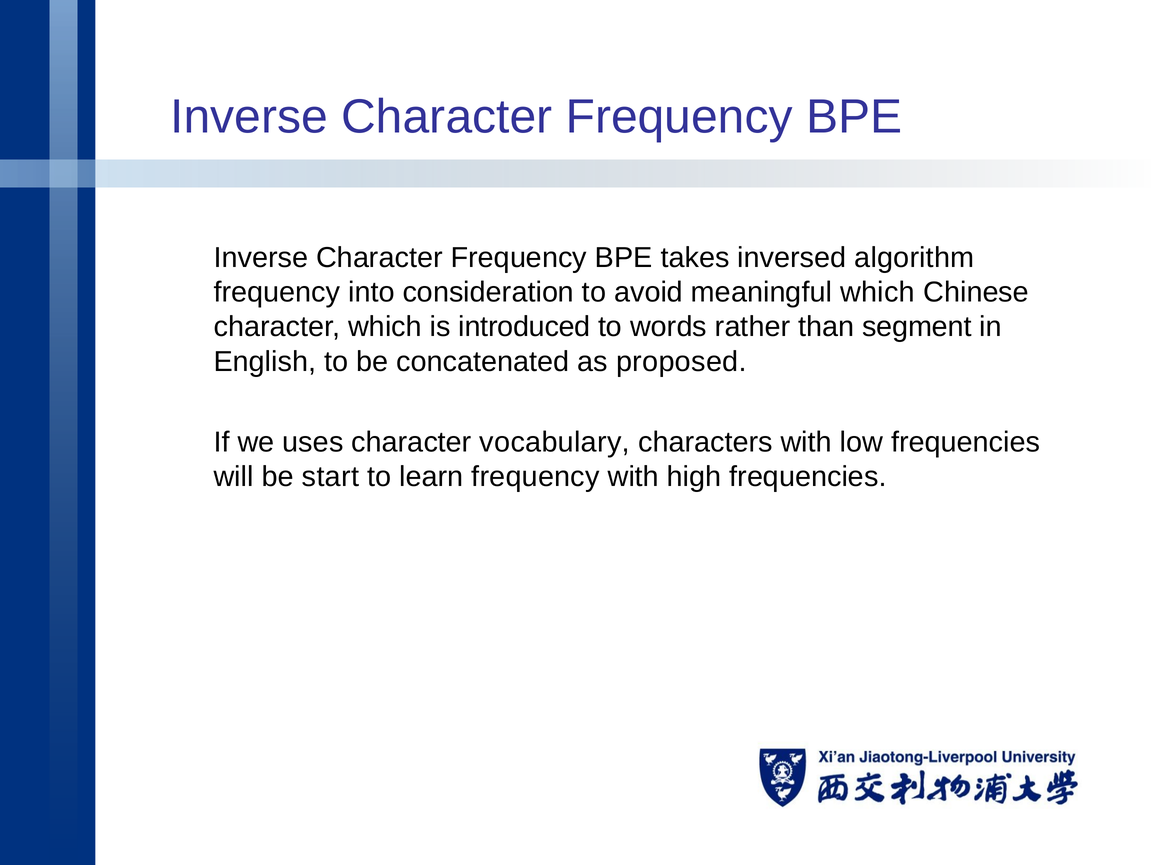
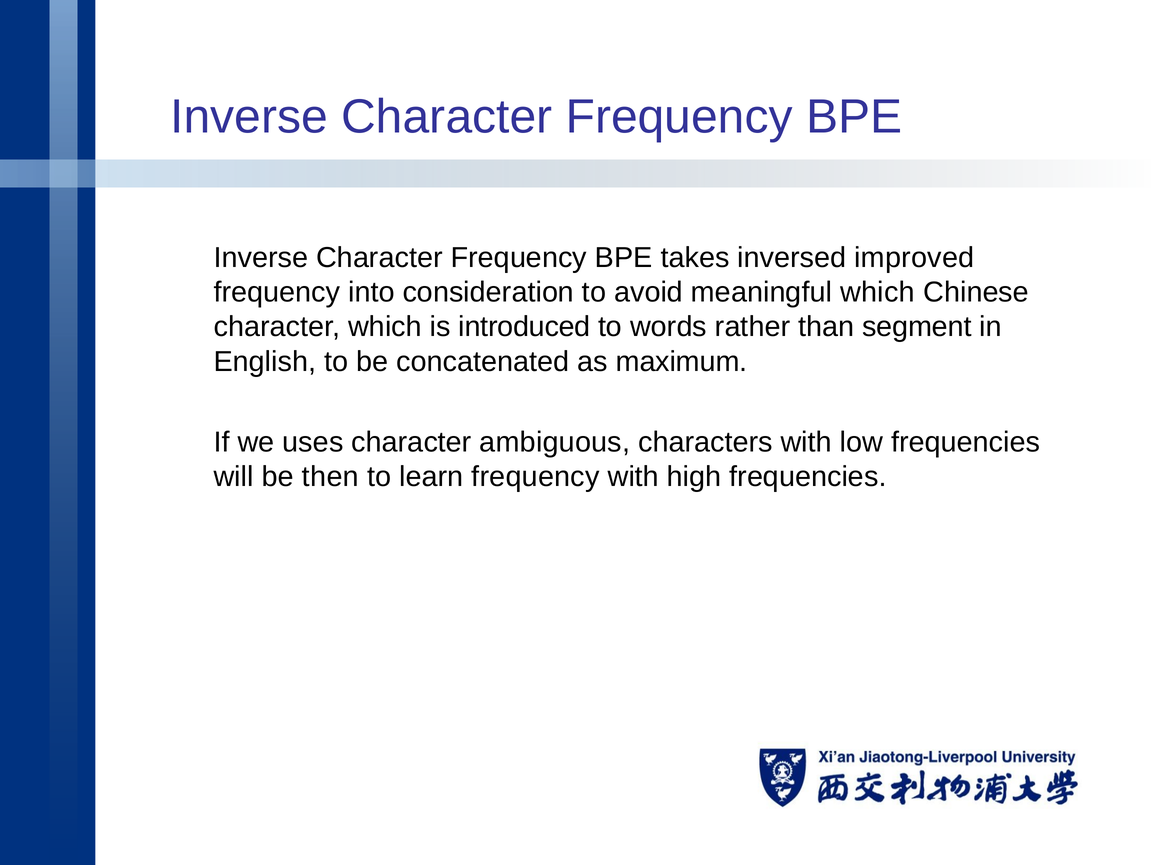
algorithm: algorithm -> improved
proposed: proposed -> maximum
vocabulary: vocabulary -> ambiguous
start: start -> then
